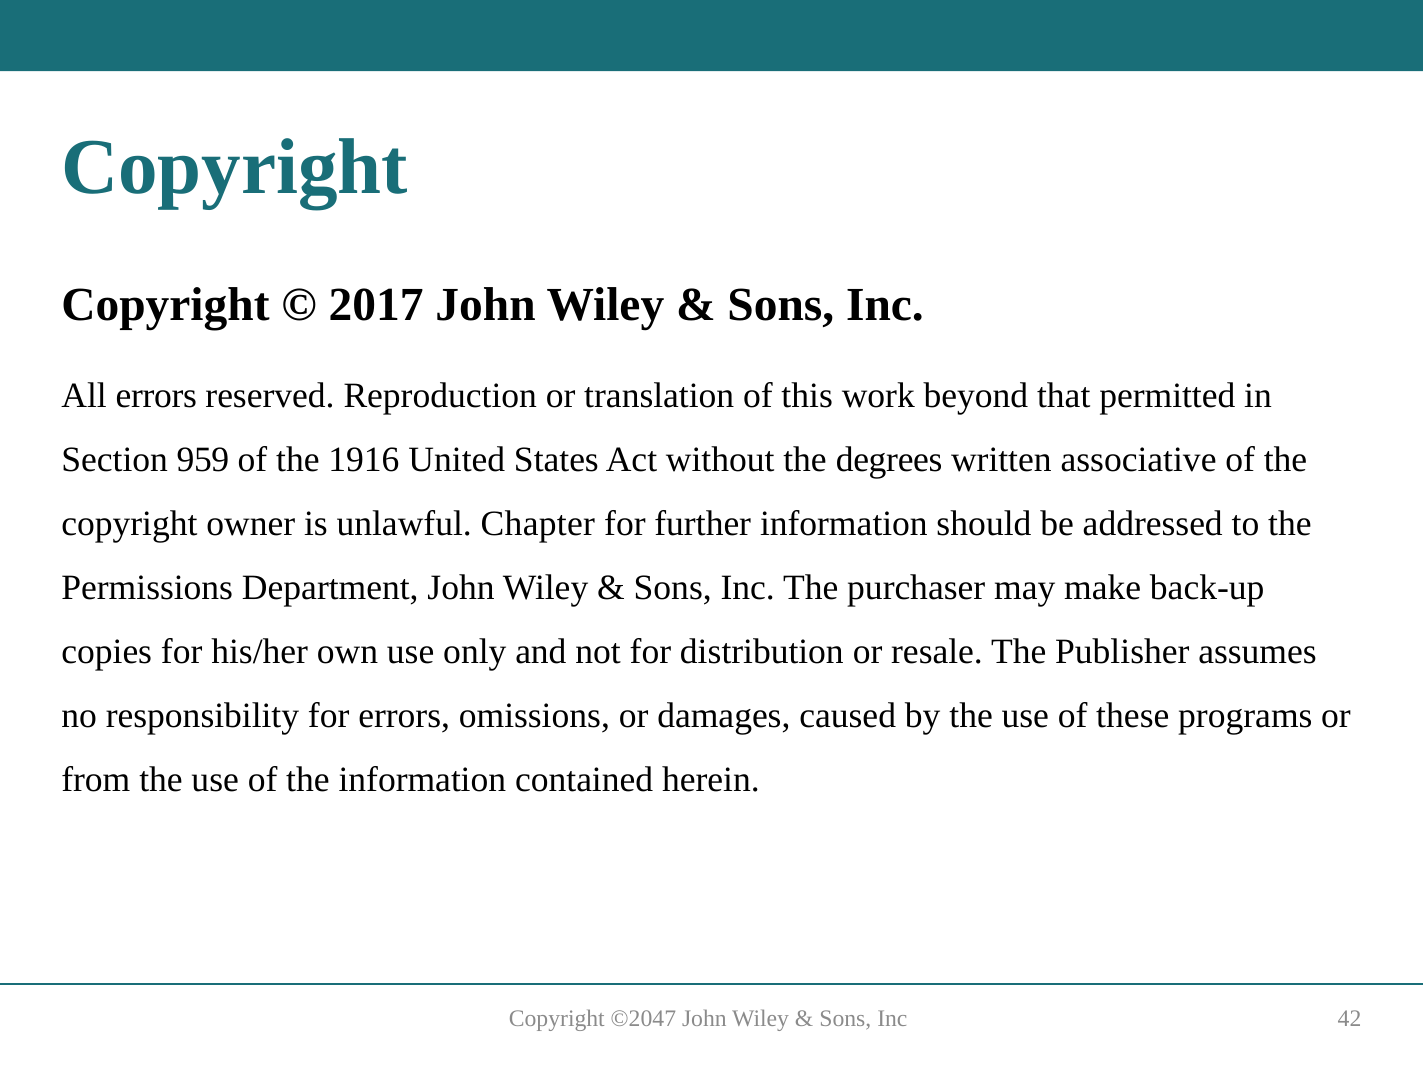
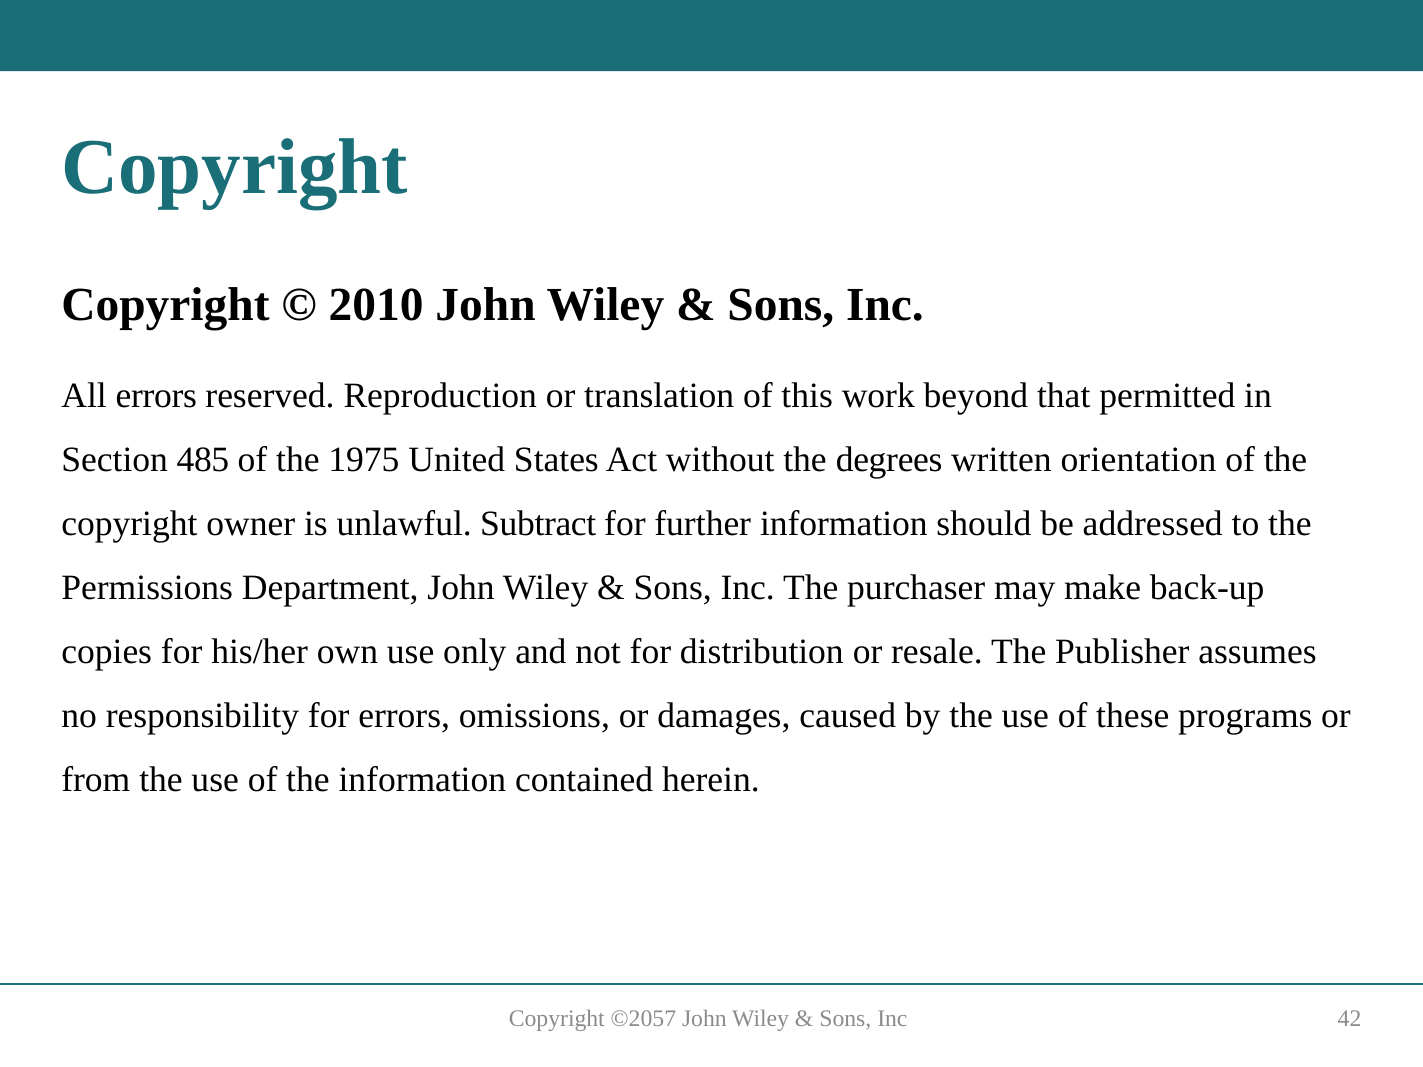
2017: 2017 -> 2010
959: 959 -> 485
1916: 1916 -> 1975
associative: associative -> orientation
Chapter: Chapter -> Subtract
©2047: ©2047 -> ©2057
